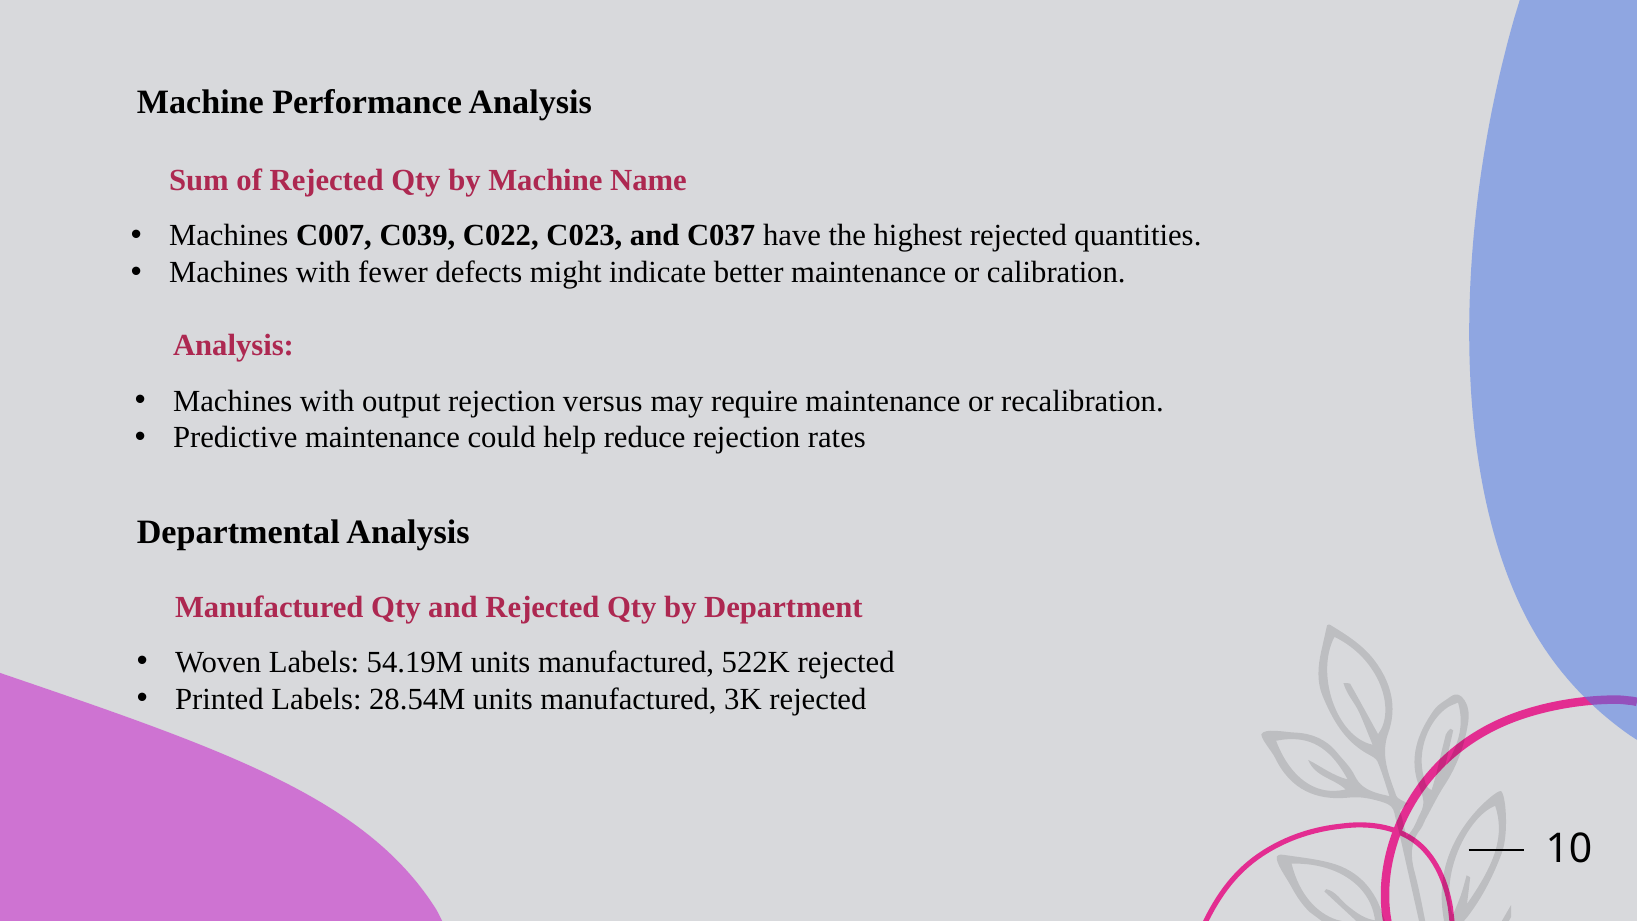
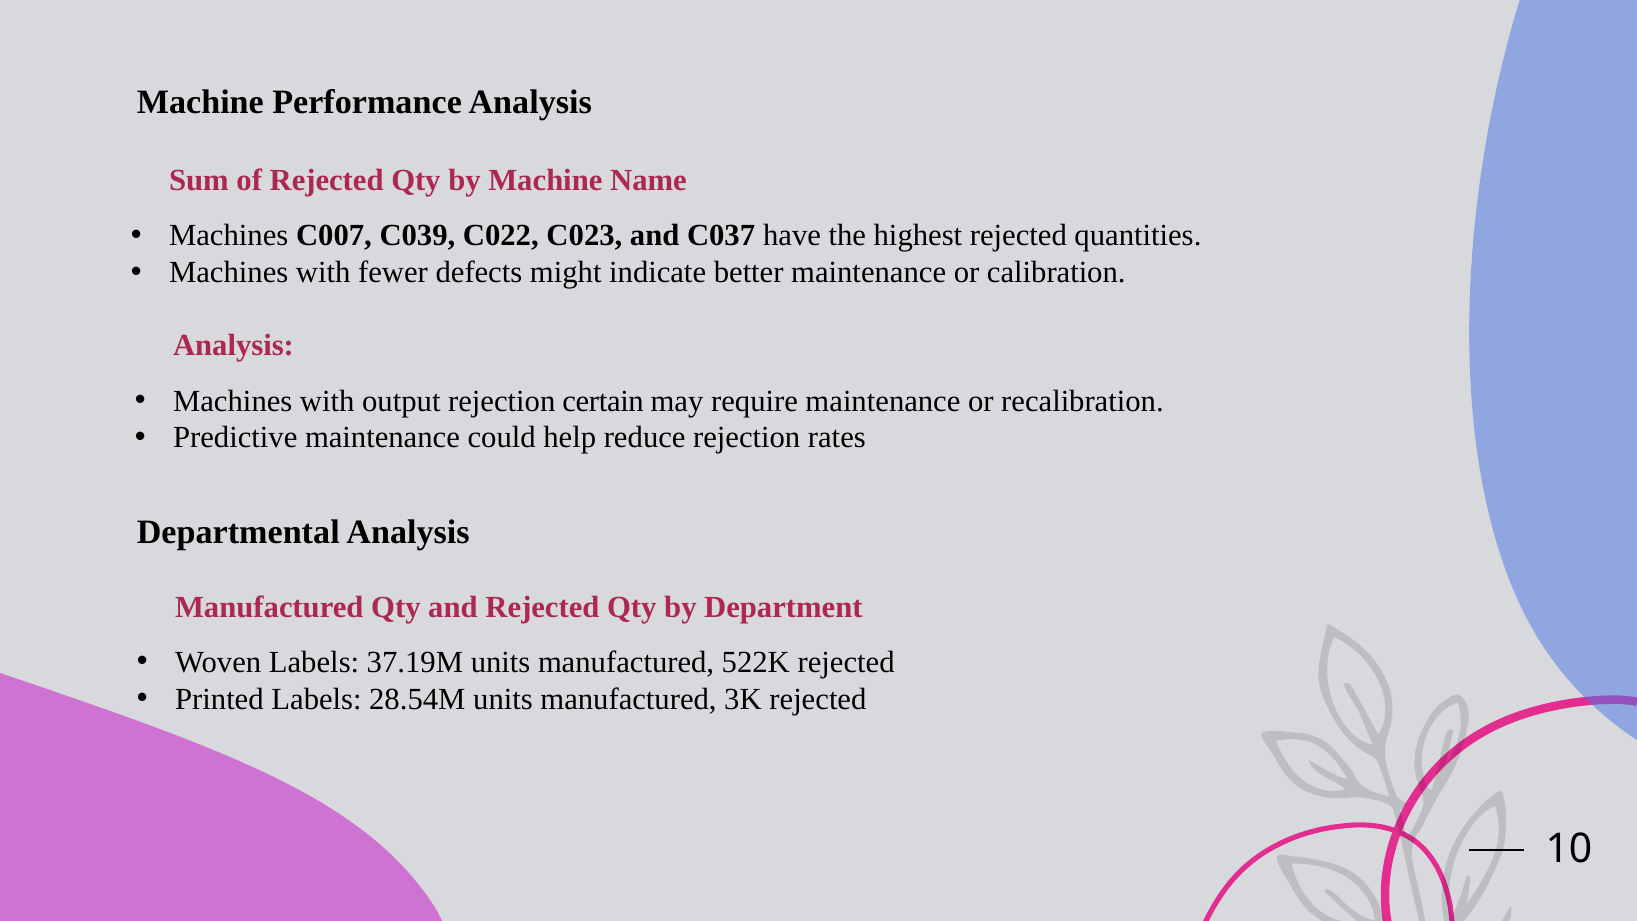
versus: versus -> certain
54.19M: 54.19M -> 37.19M
